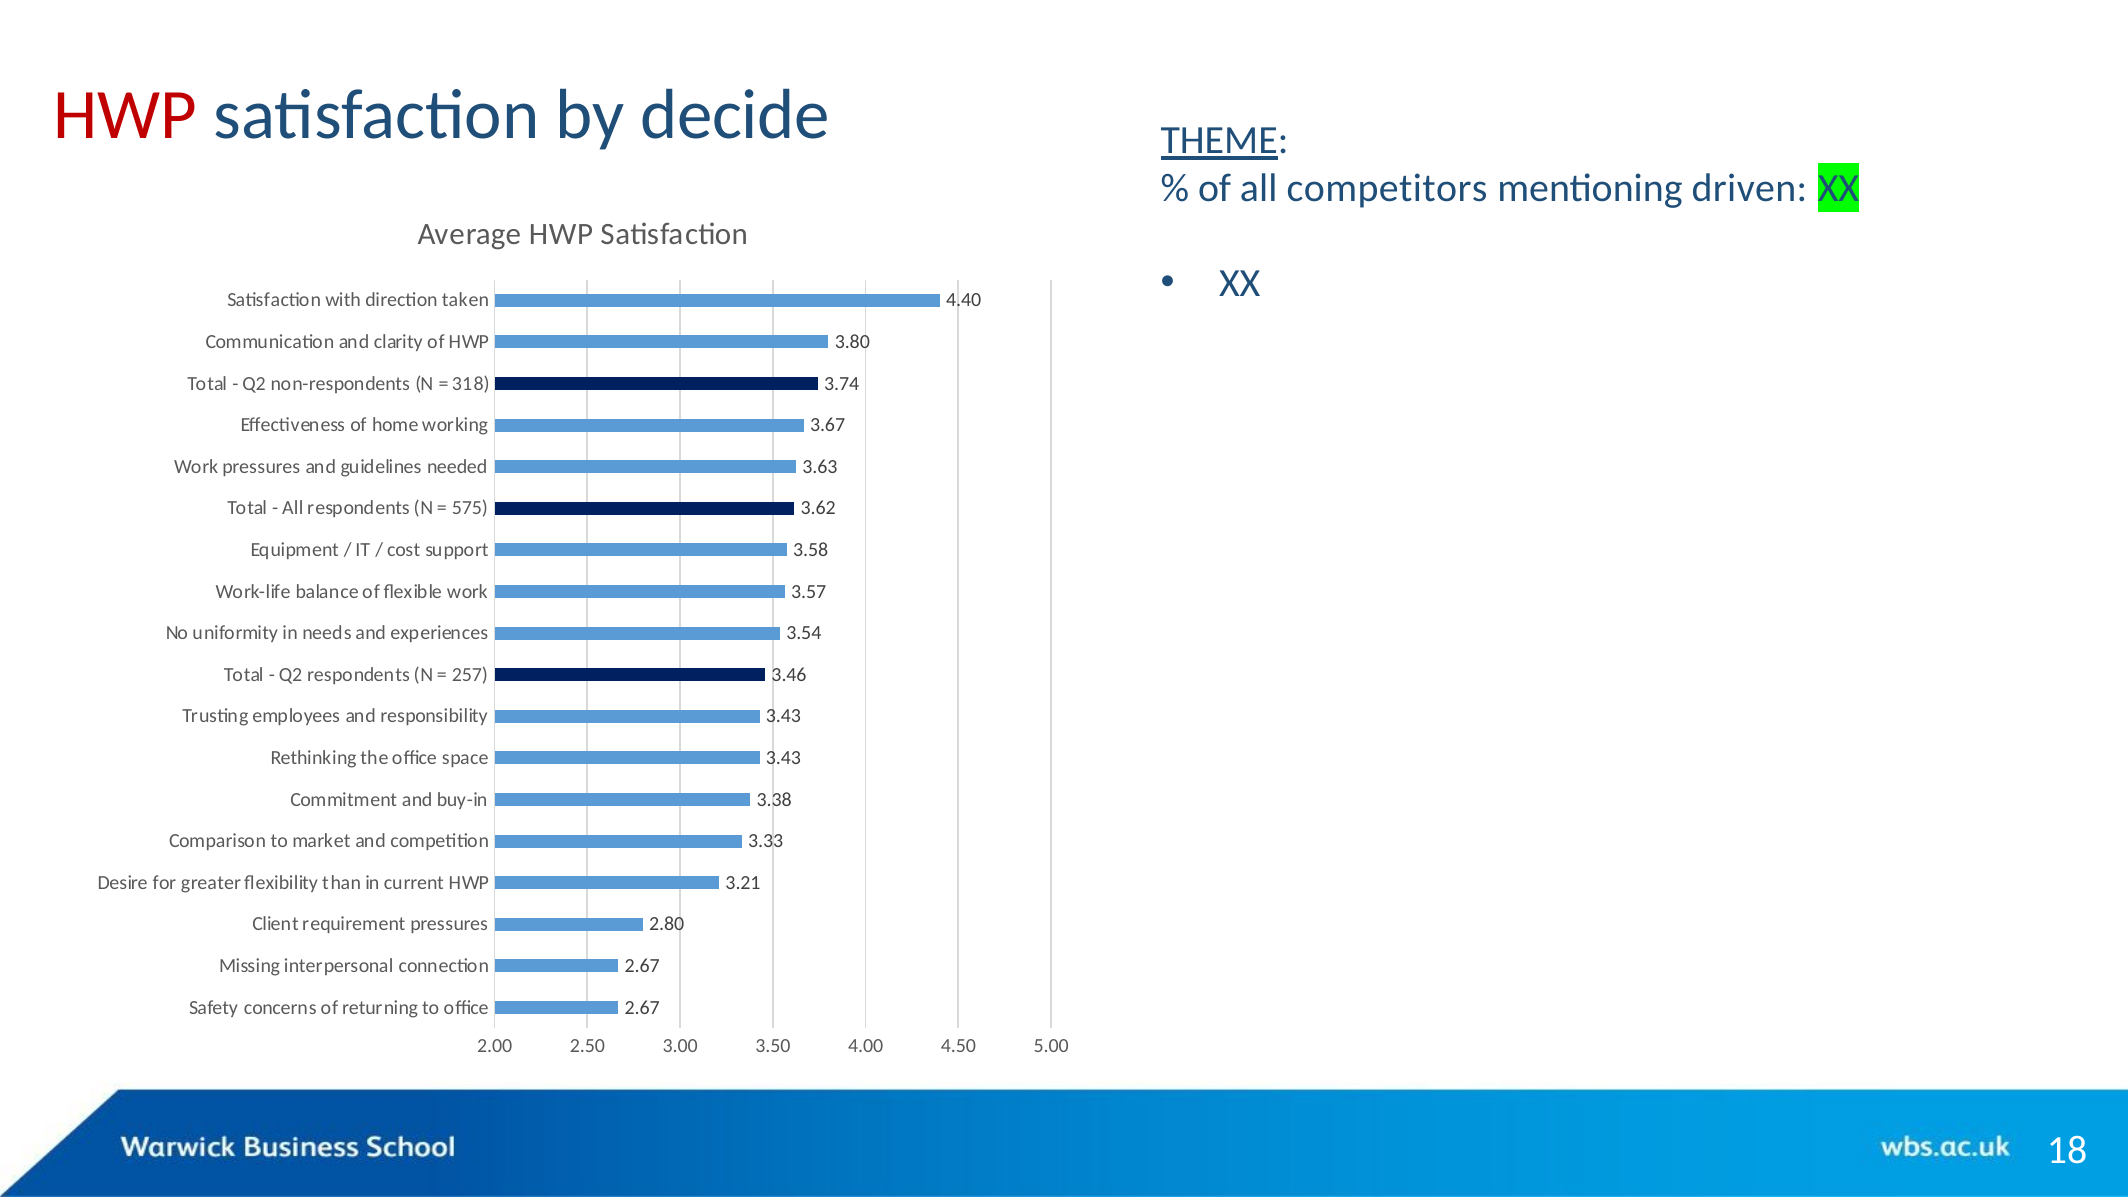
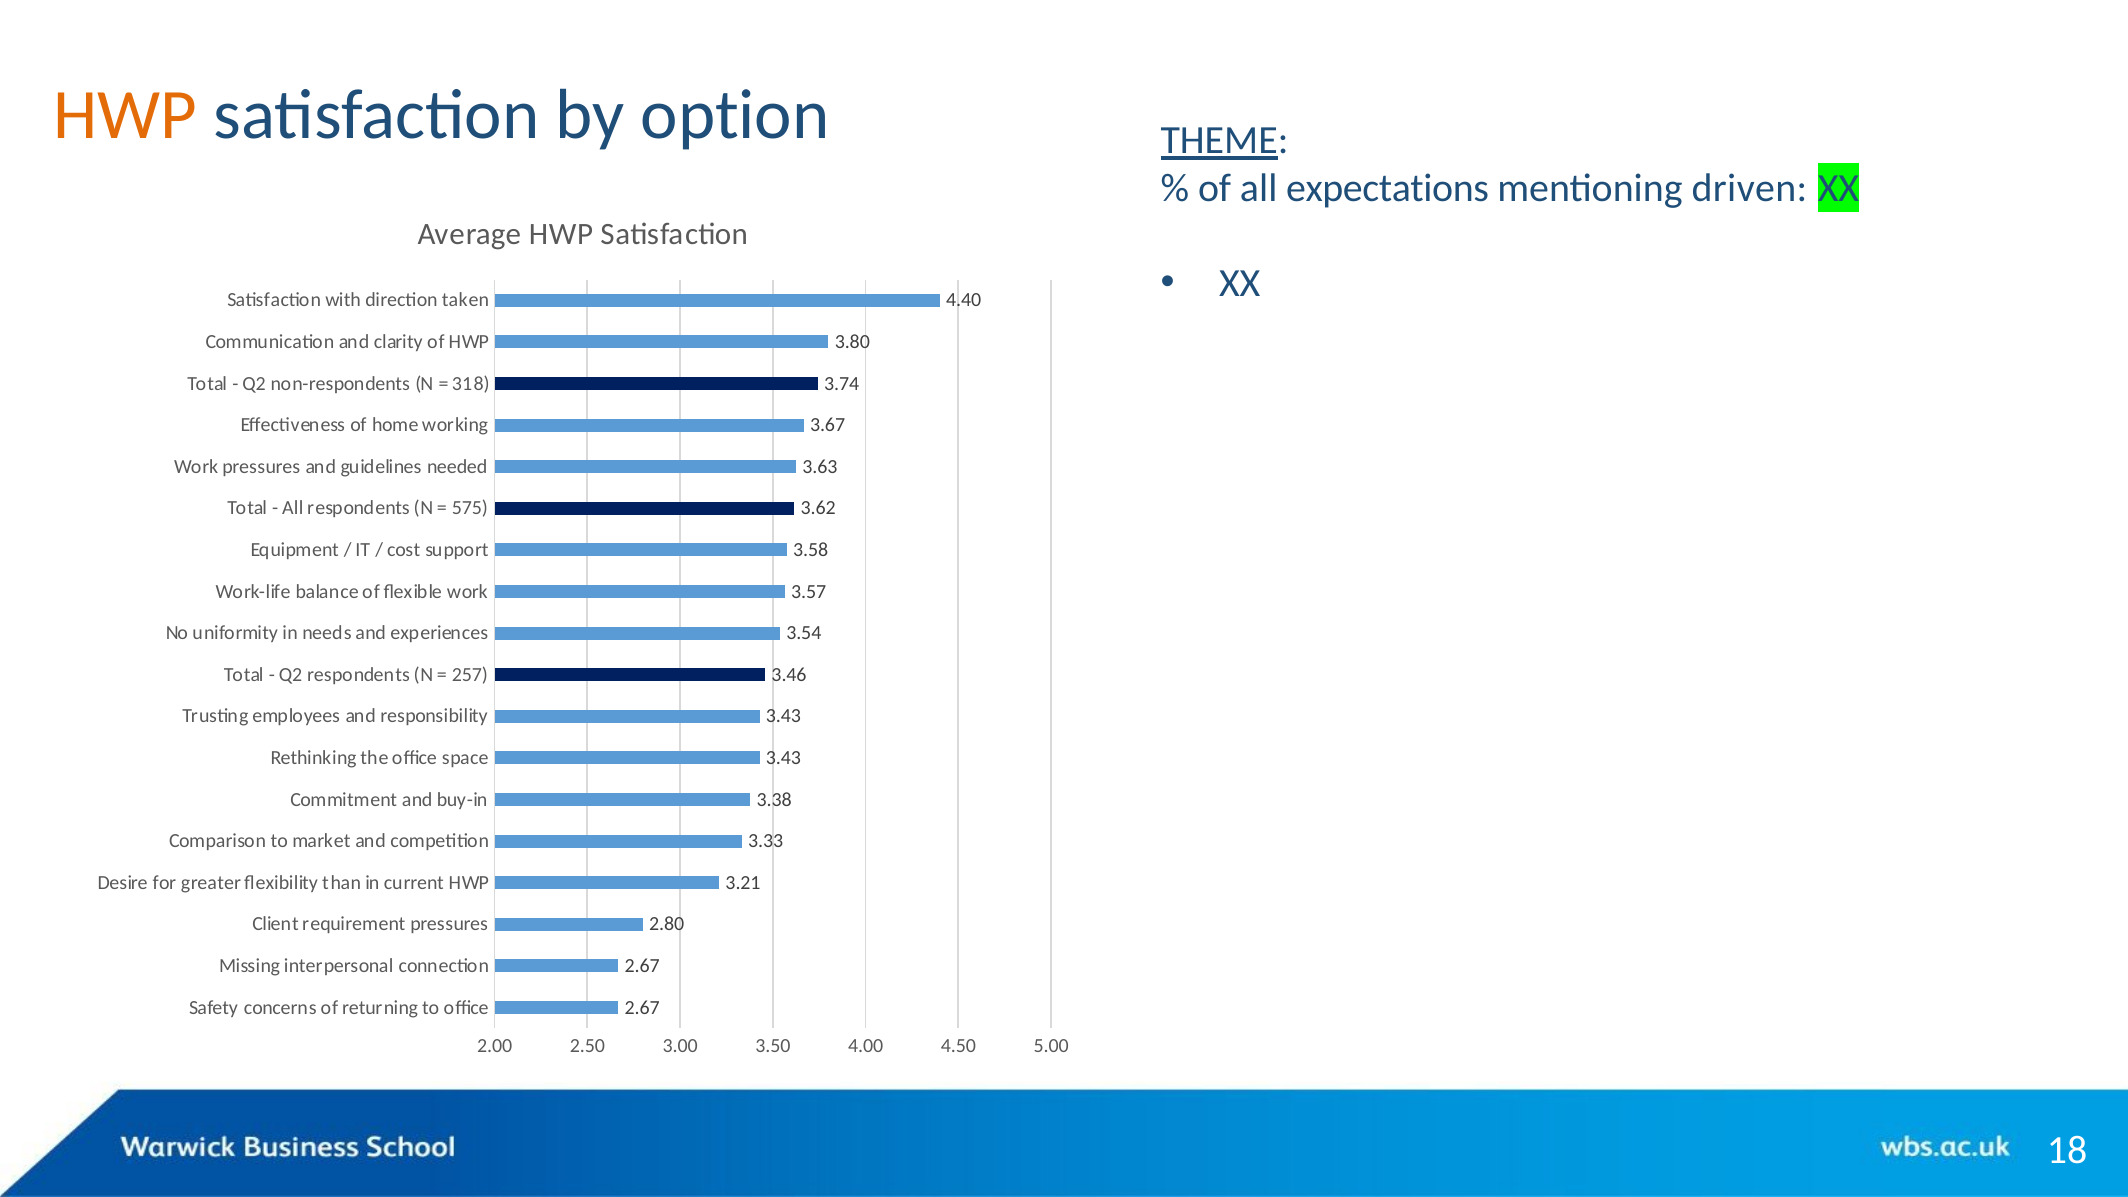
HWP at (125, 115) colour: red -> orange
decide: decide -> option
competitors: competitors -> expectations
